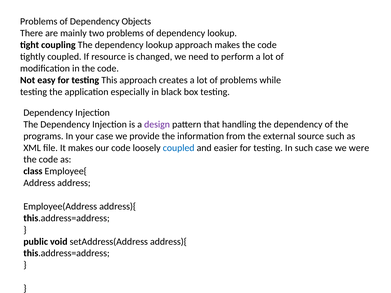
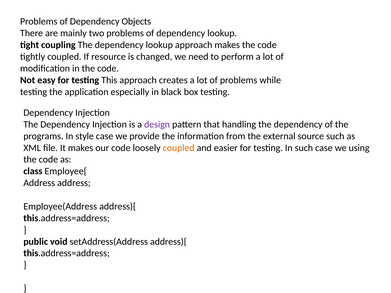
your: your -> style
coupled at (179, 148) colour: blue -> orange
were: were -> using
